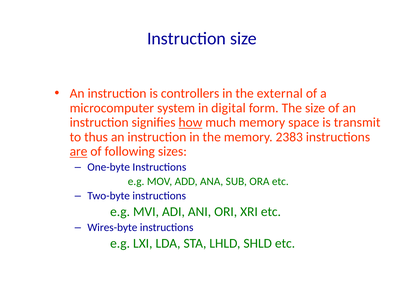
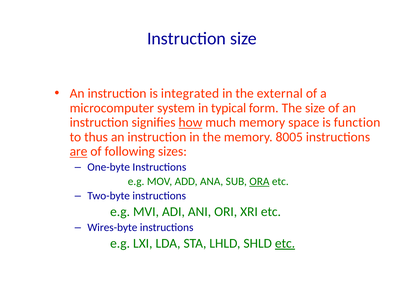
controllers: controllers -> integrated
digital: digital -> typical
transmit: transmit -> function
2383: 2383 -> 8005
ORA underline: none -> present
etc at (285, 243) underline: none -> present
